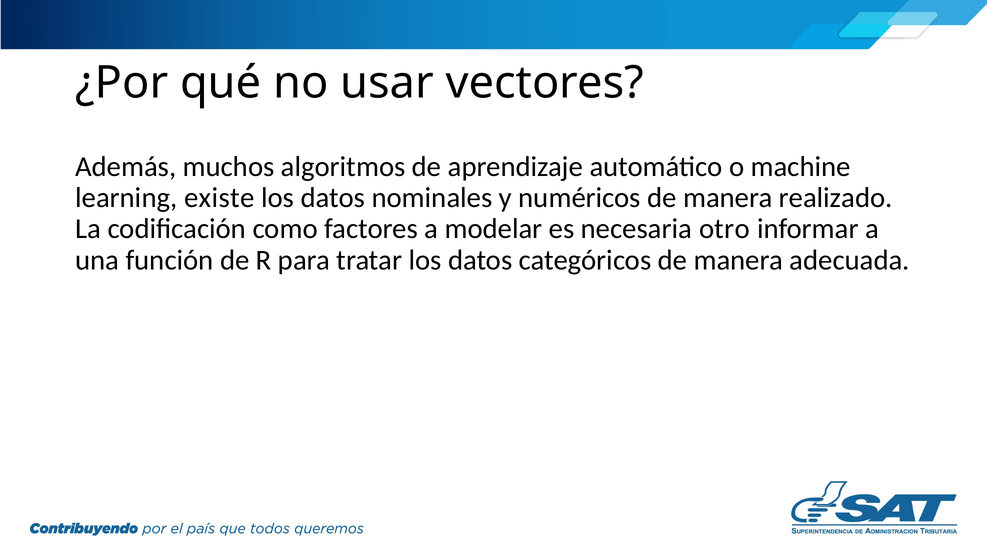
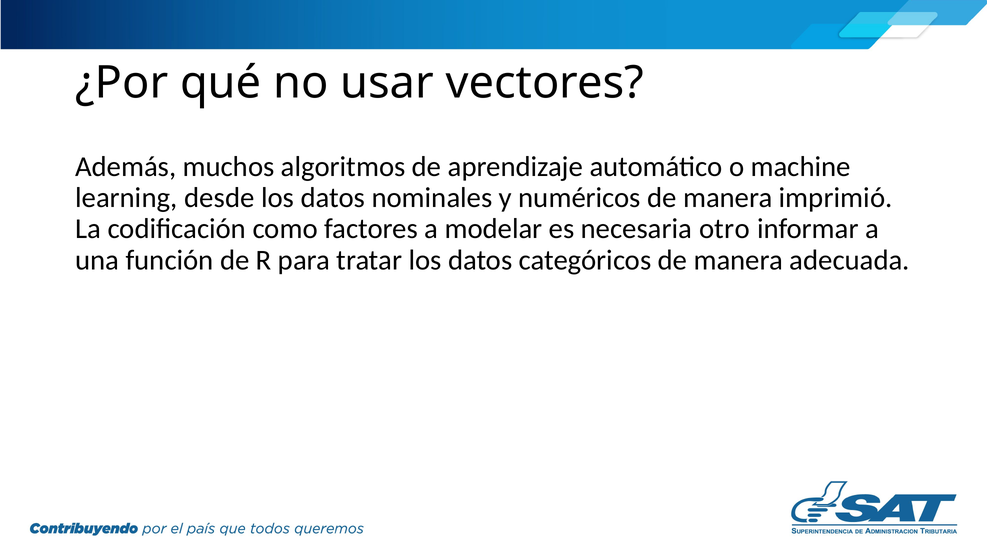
existe: existe -> desde
realizado: realizado -> imprimió
